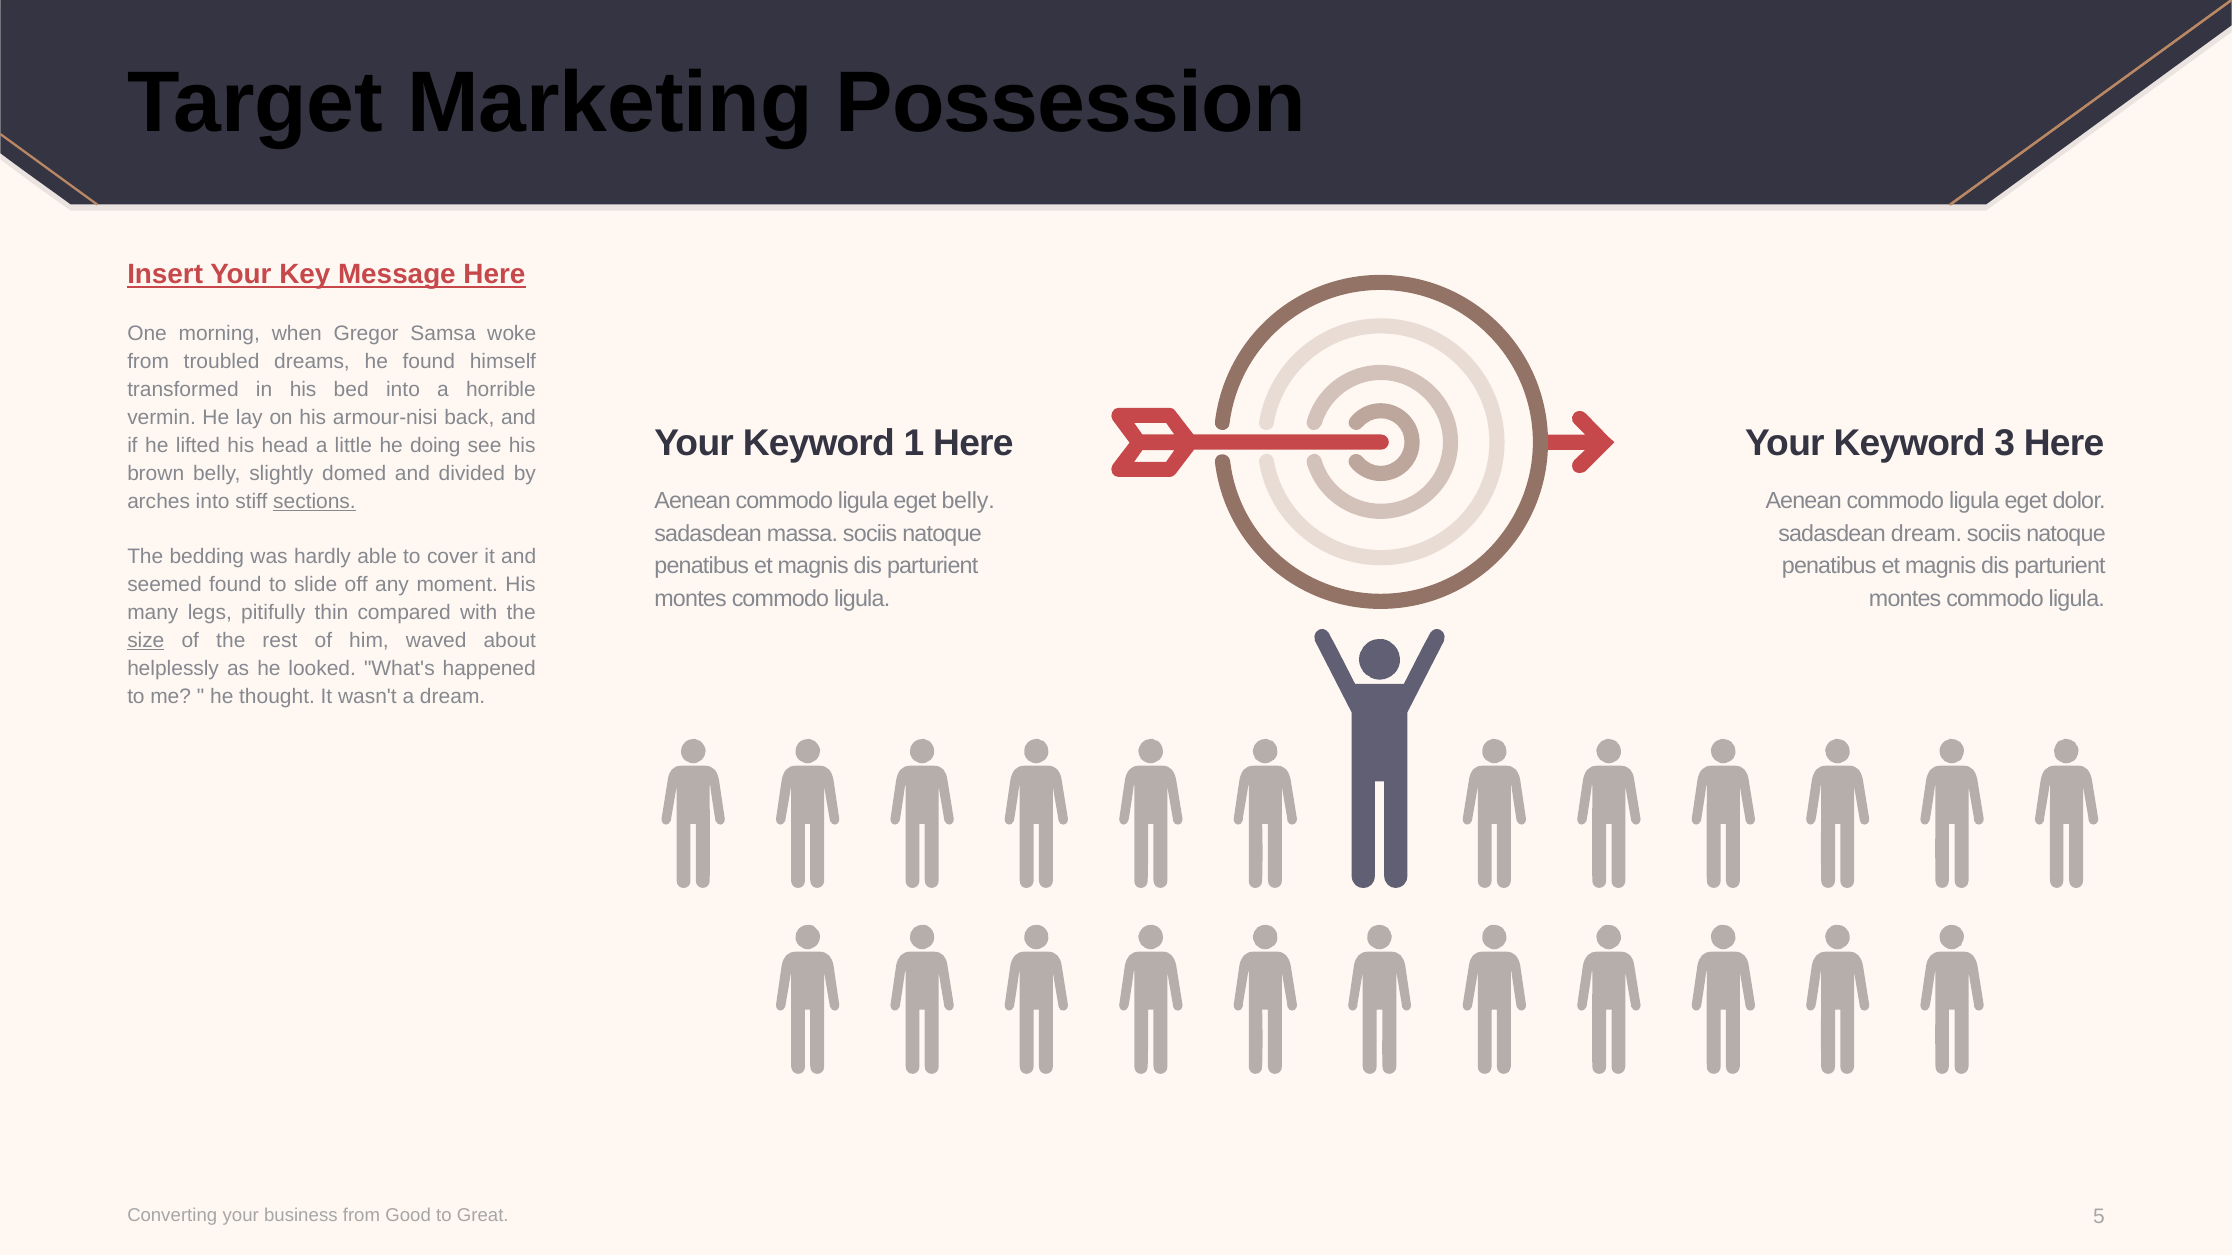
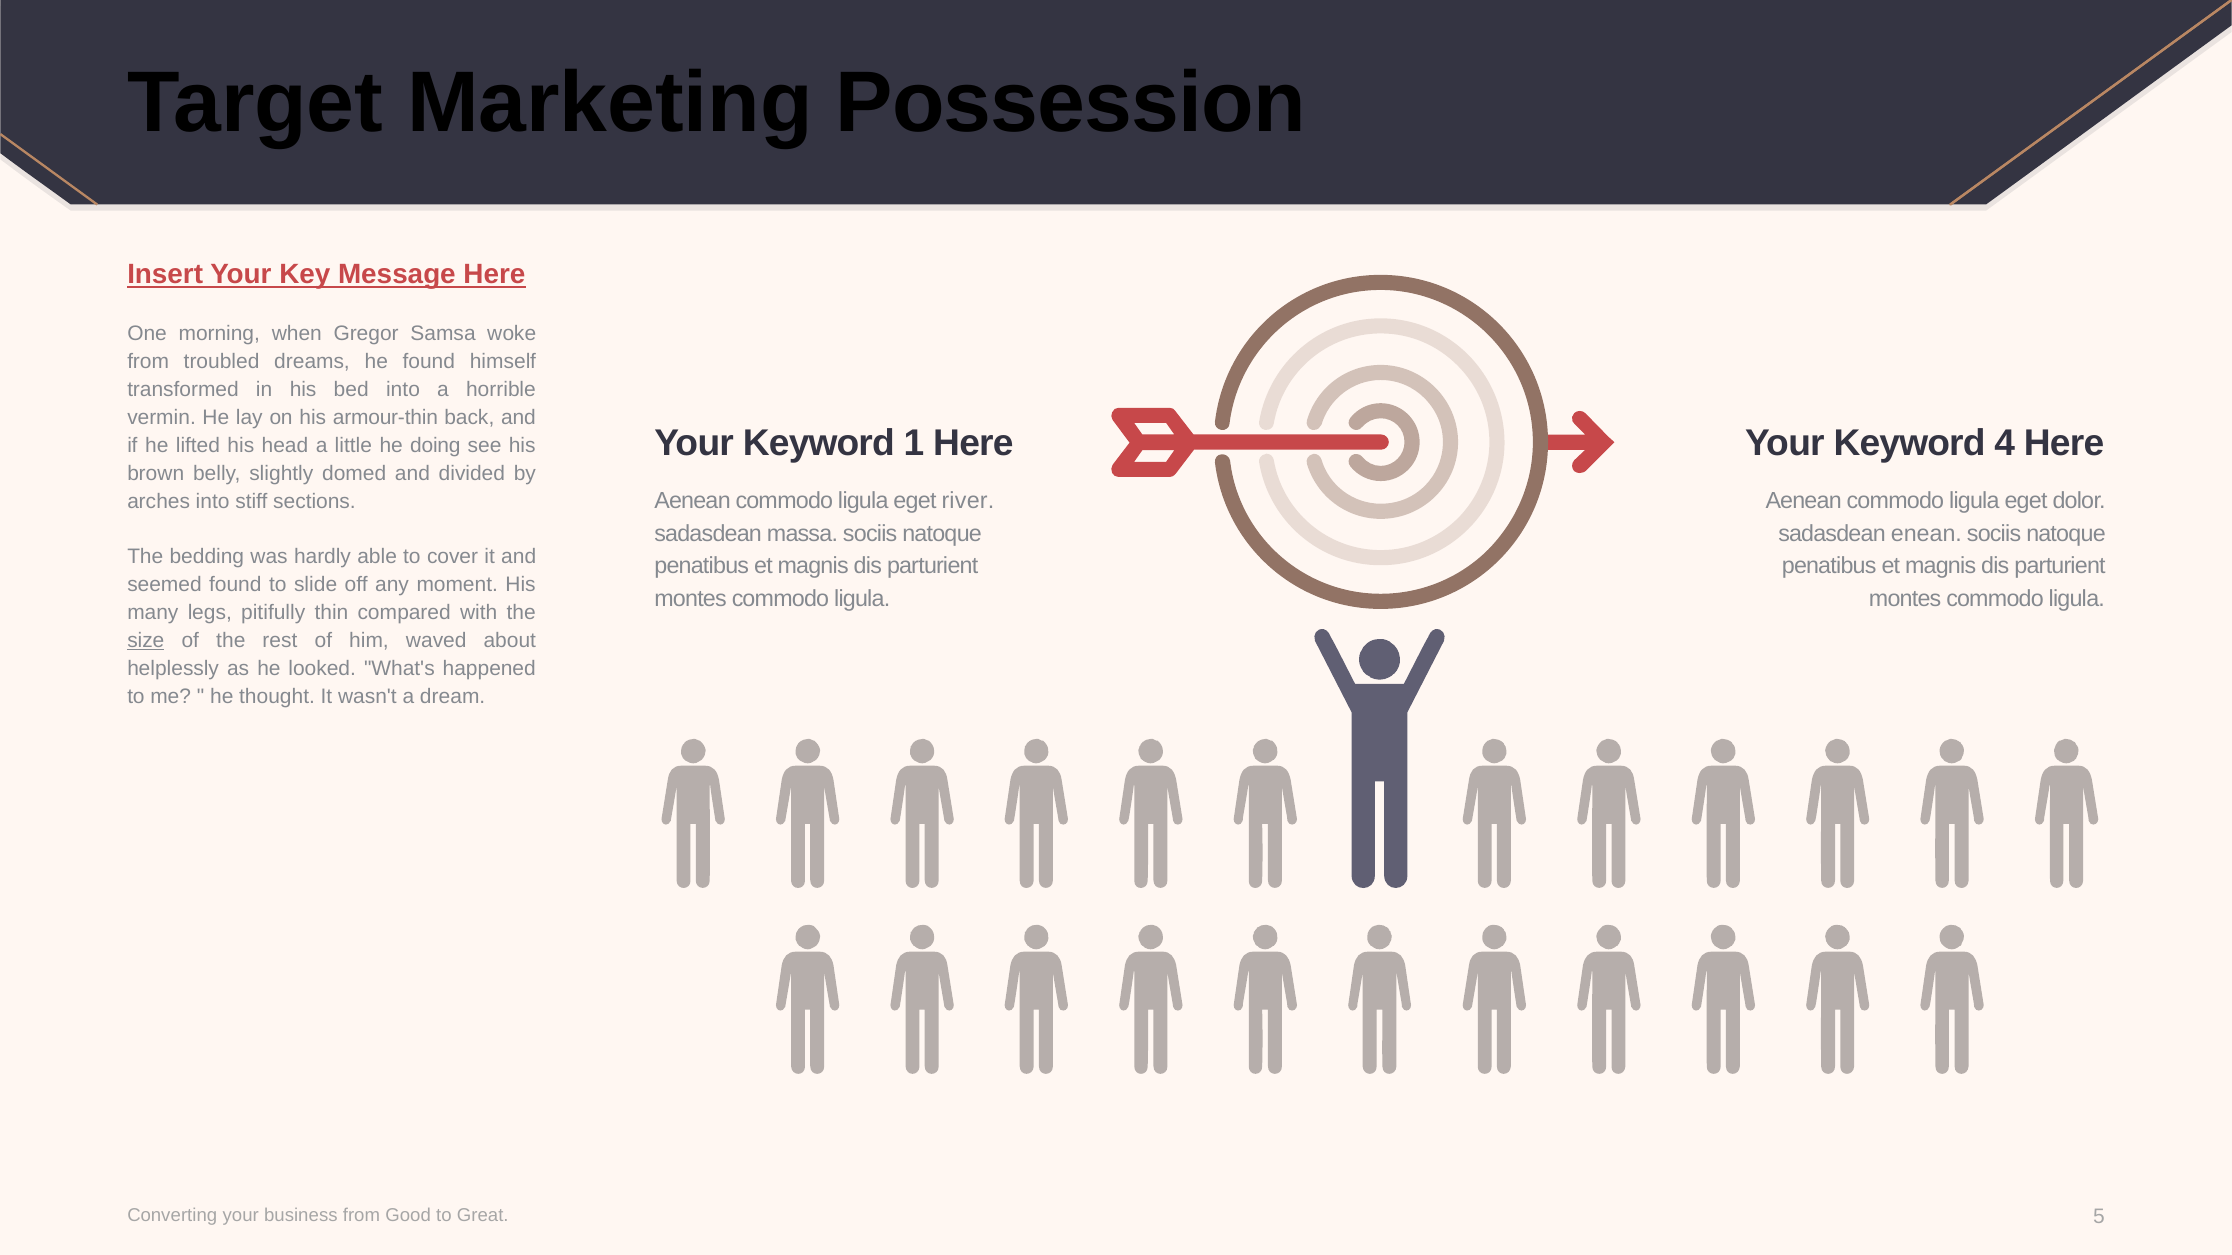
armour-nisi: armour-nisi -> armour-thin
3: 3 -> 4
eget belly: belly -> river
sections underline: present -> none
sadasdean dream: dream -> enean
